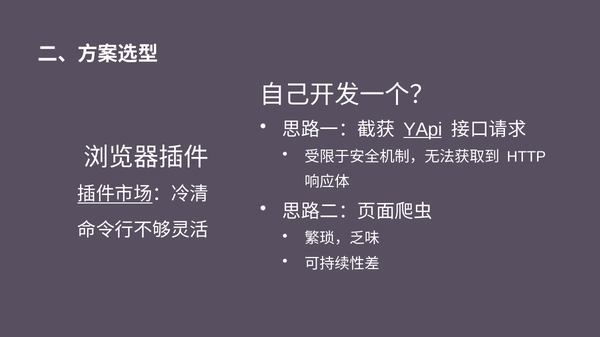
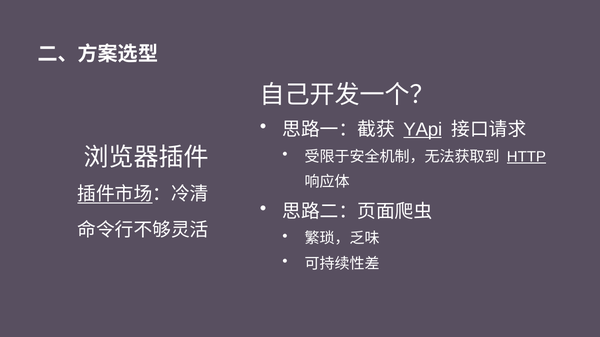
HTTP underline: none -> present
